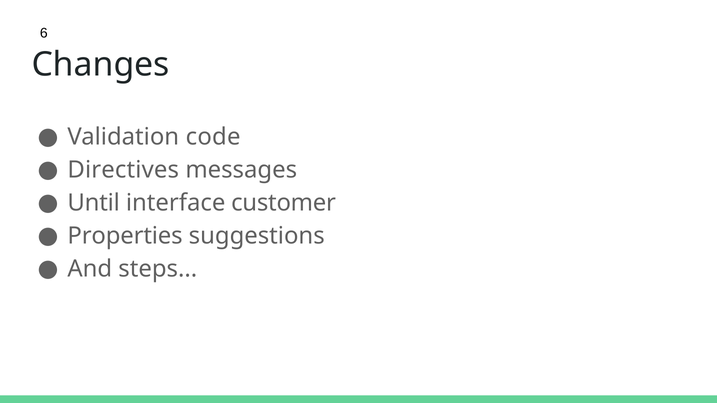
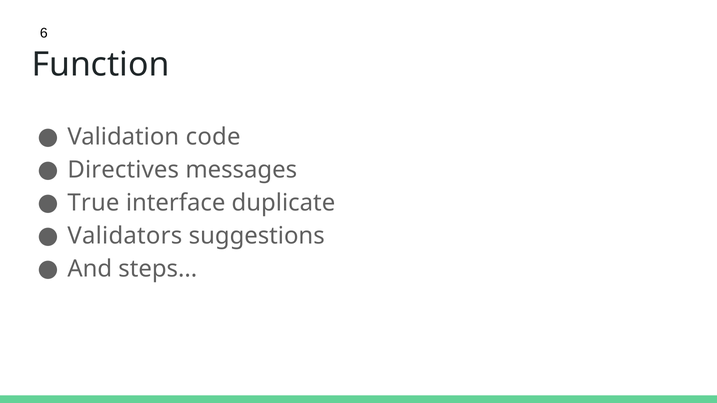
Changes: Changes -> Function
Until: Until -> True
customer: customer -> duplicate
Properties: Properties -> Validators
